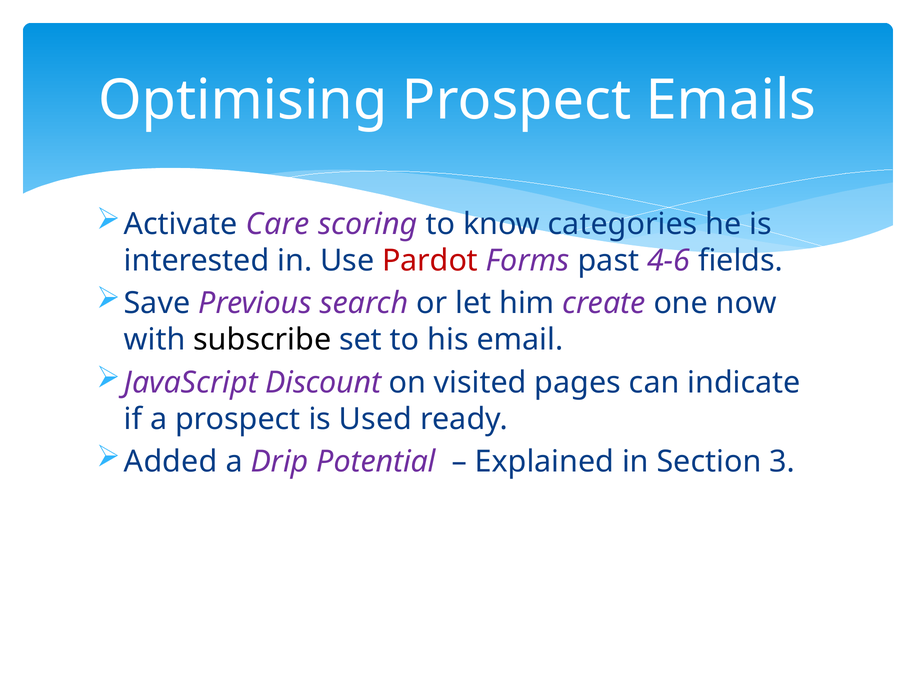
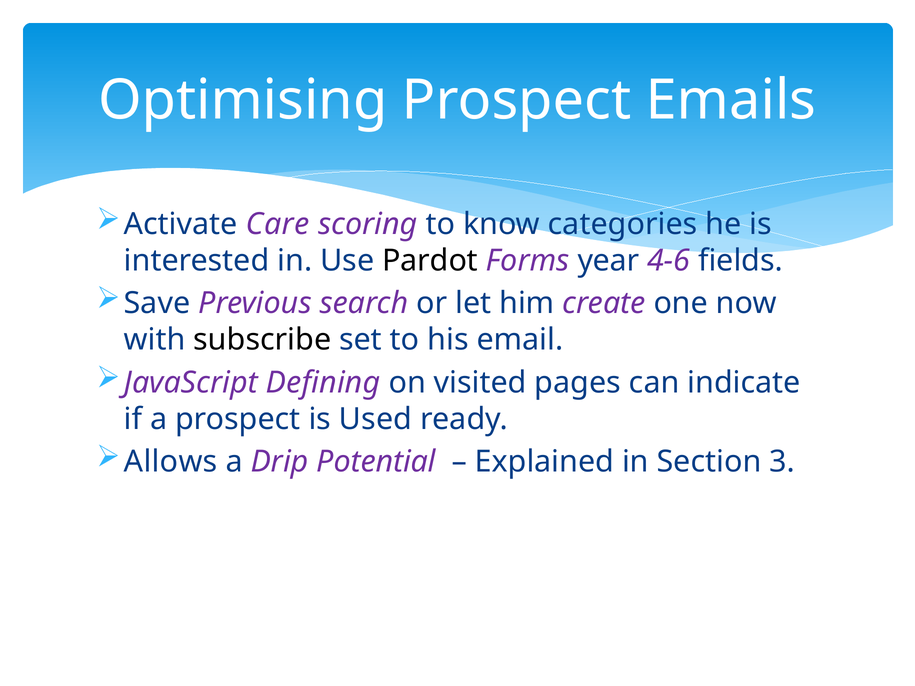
Pardot colour: red -> black
past: past -> year
Discount: Discount -> Defining
Added: Added -> Allows
